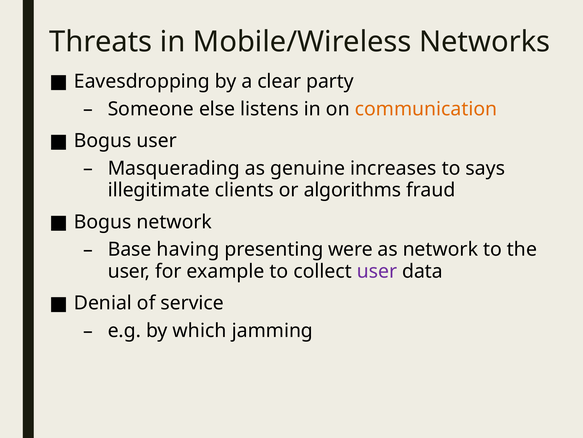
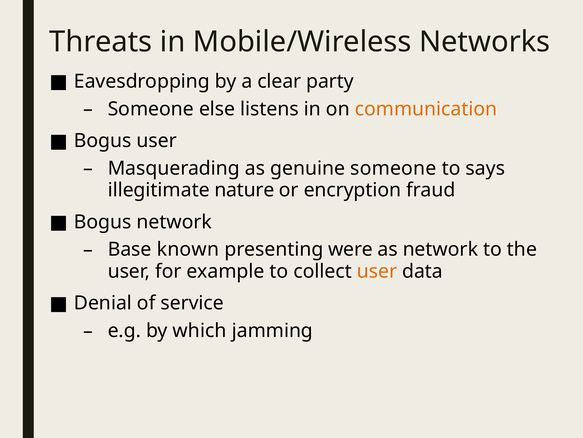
genuine increases: increases -> someone
clients: clients -> nature
algorithms: algorithms -> encryption
having: having -> known
user at (377, 271) colour: purple -> orange
